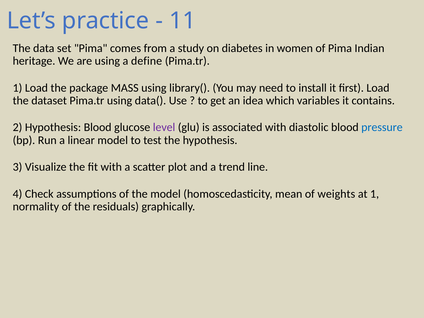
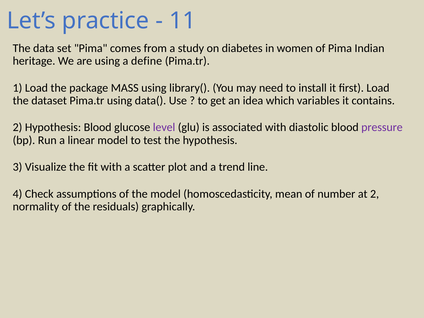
pressure colour: blue -> purple
weights: weights -> number
at 1: 1 -> 2
